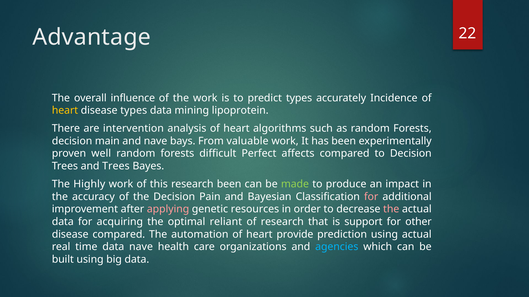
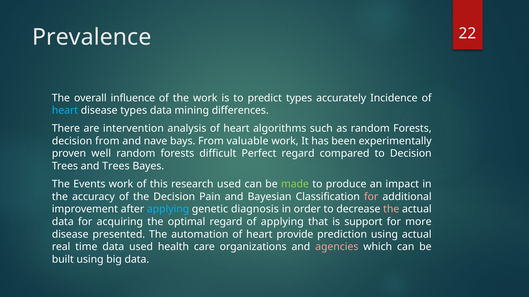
Advantage: Advantage -> Prevalence
heart at (65, 111) colour: yellow -> light blue
lipoprotein: lipoprotein -> differences
decision main: main -> from
Perfect affects: affects -> regard
Highly: Highly -> Events
research been: been -> used
applying at (168, 210) colour: pink -> light blue
resources: resources -> diagnosis
optimal reliant: reliant -> regard
of research: research -> applying
other: other -> more
disease compared: compared -> presented
data nave: nave -> used
agencies colour: light blue -> pink
